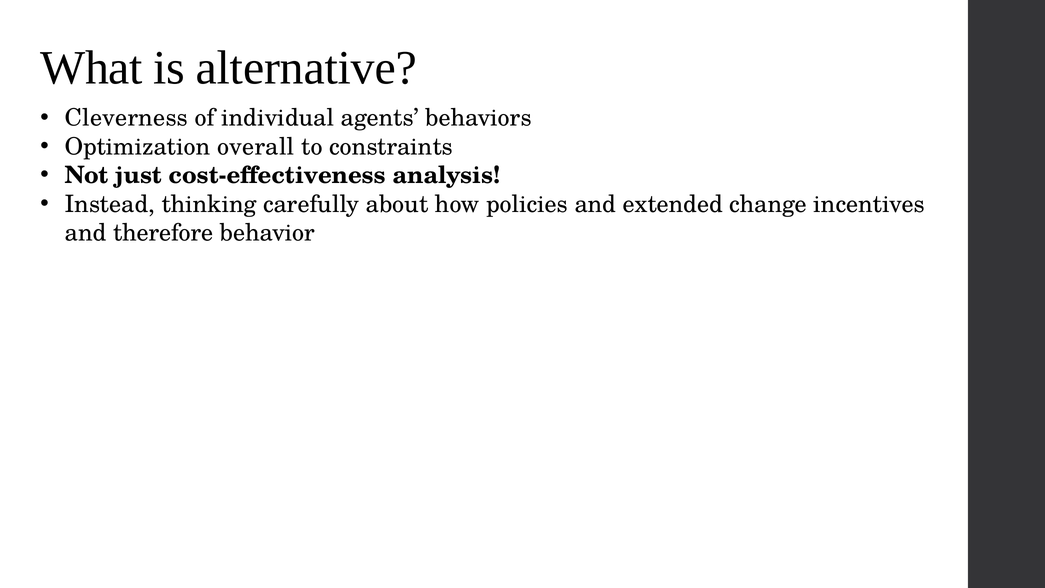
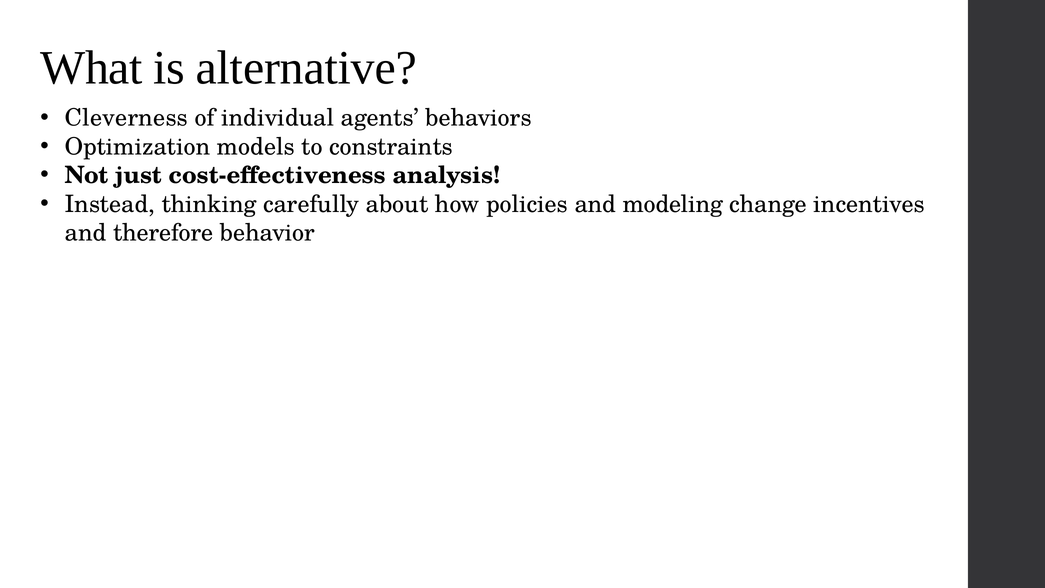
overall: overall -> models
extended: extended -> modeling
